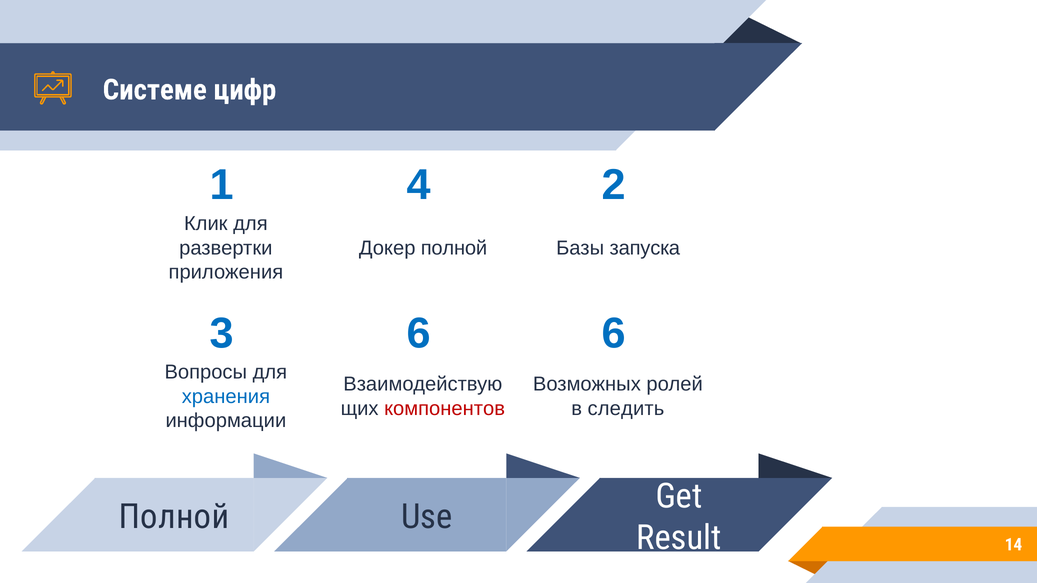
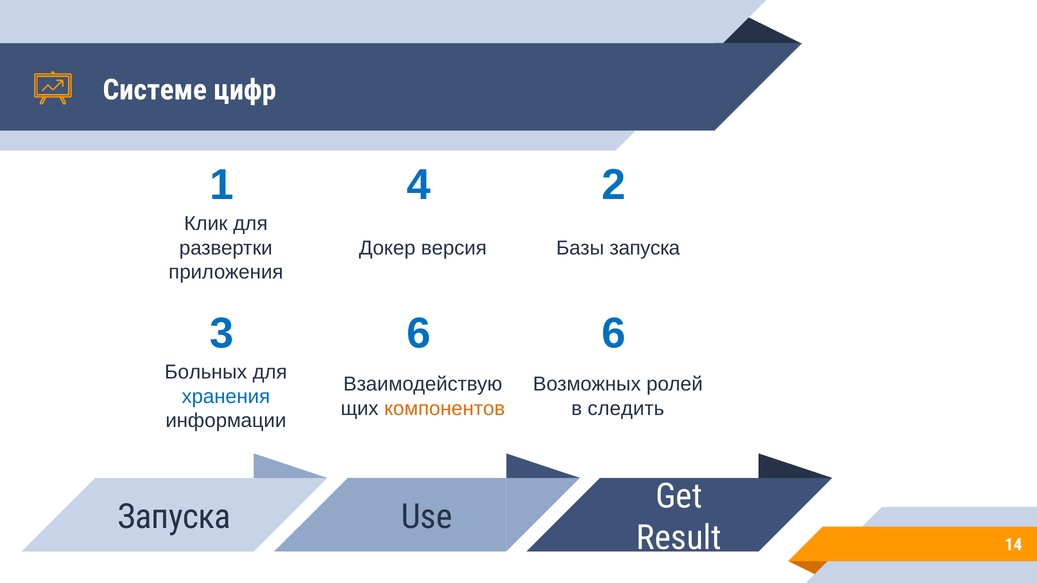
Докер полной: полной -> версия
Вопросы: Вопросы -> Больных
компонентов colour: red -> orange
Полной at (174, 517): Полной -> Запуска
